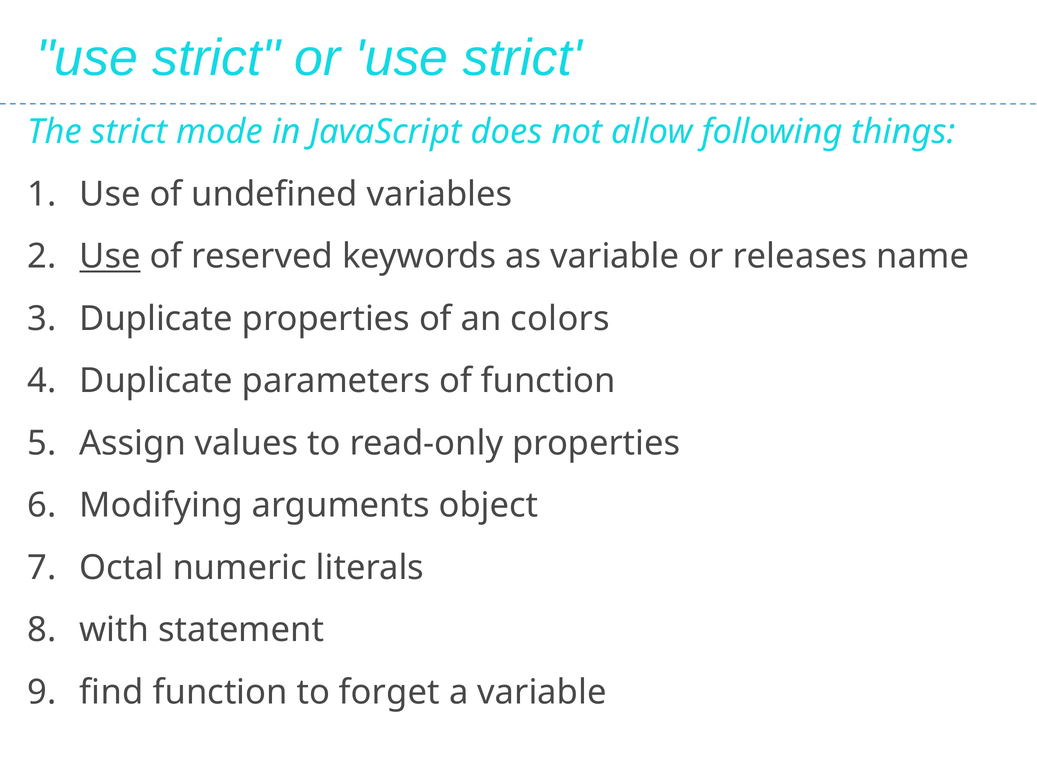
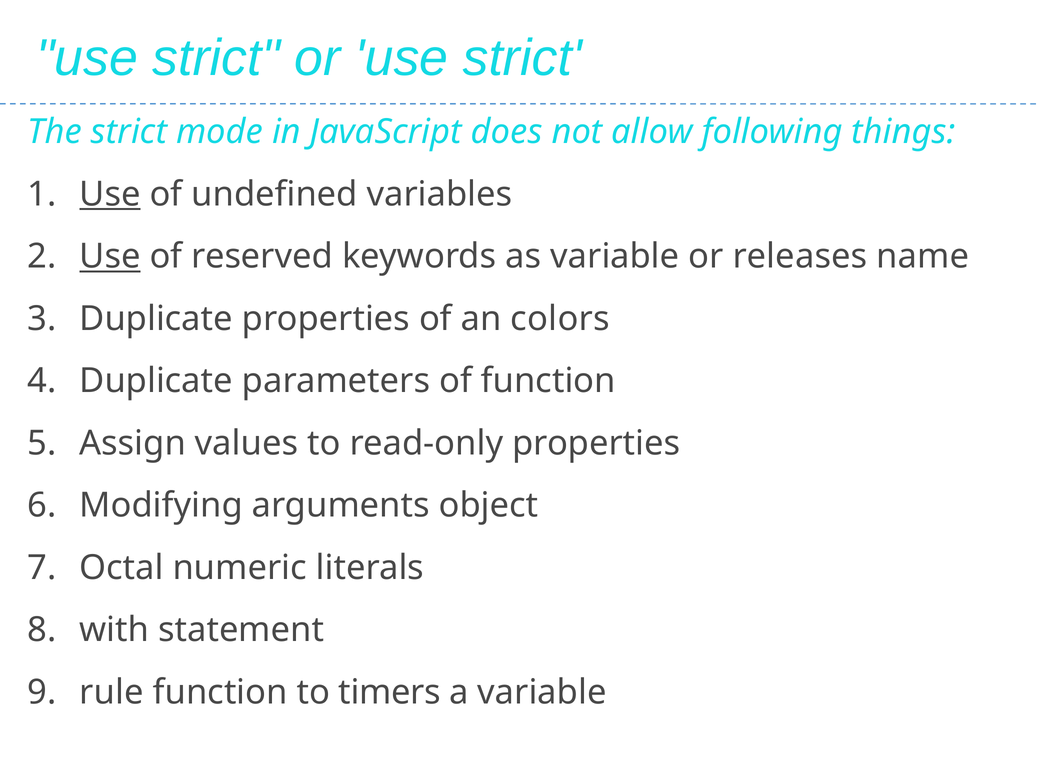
Use at (110, 194) underline: none -> present
find: find -> rule
forget: forget -> timers
